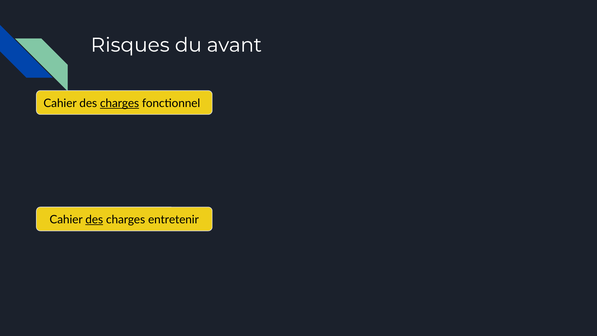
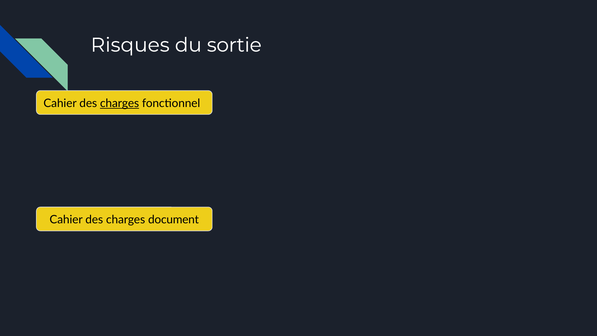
avant: avant -> sortie
des at (94, 220) underline: present -> none
entretenir: entretenir -> document
